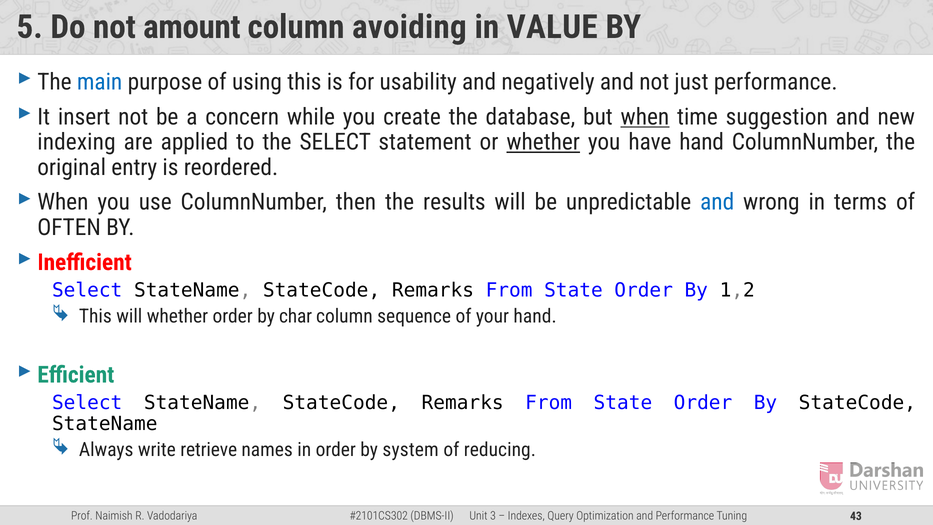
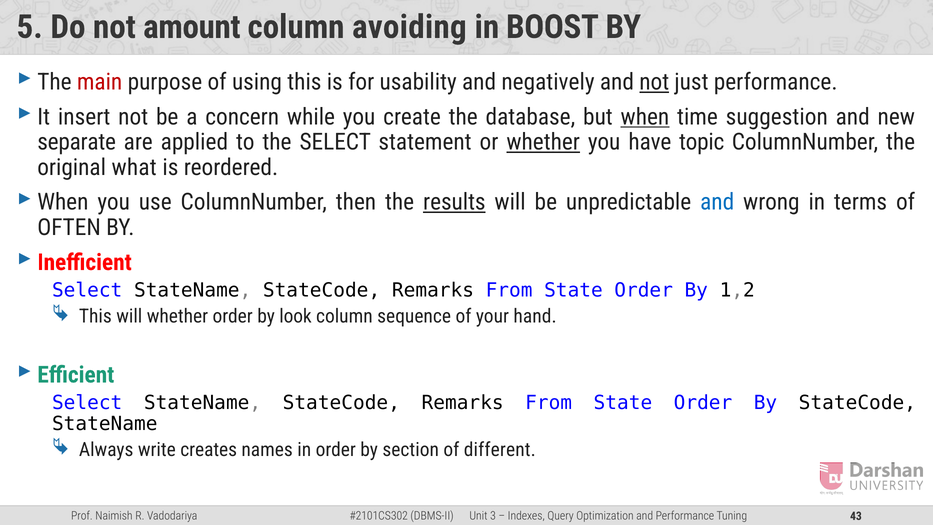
VALUE: VALUE -> BOOST
main colour: blue -> red
not at (654, 82) underline: none -> present
indexing: indexing -> separate
have hand: hand -> topic
entry: entry -> what
results underline: none -> present
char: char -> look
retrieve: retrieve -> creates
system: system -> section
reducing: reducing -> different
